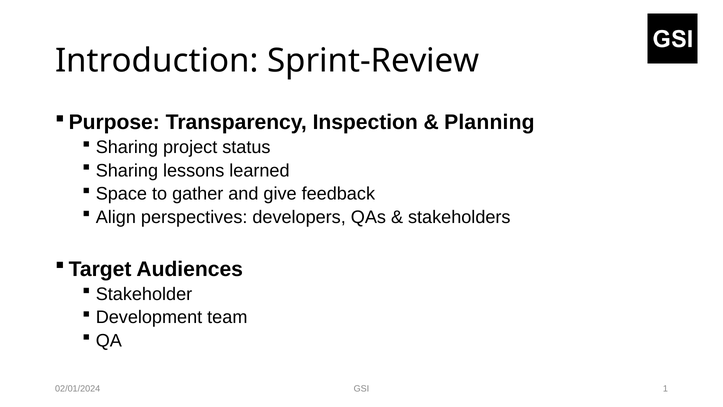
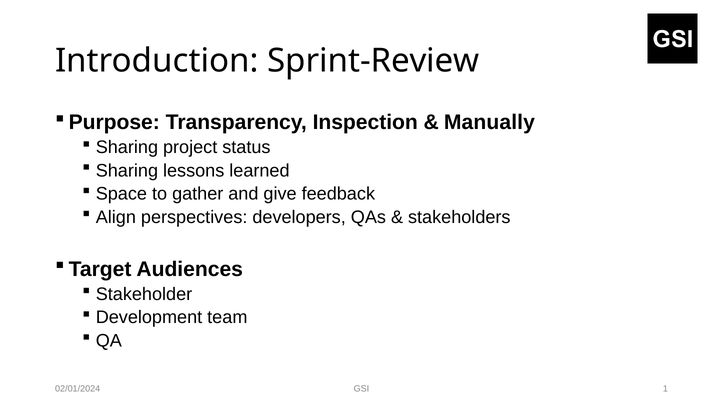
Planning: Planning -> Manually
